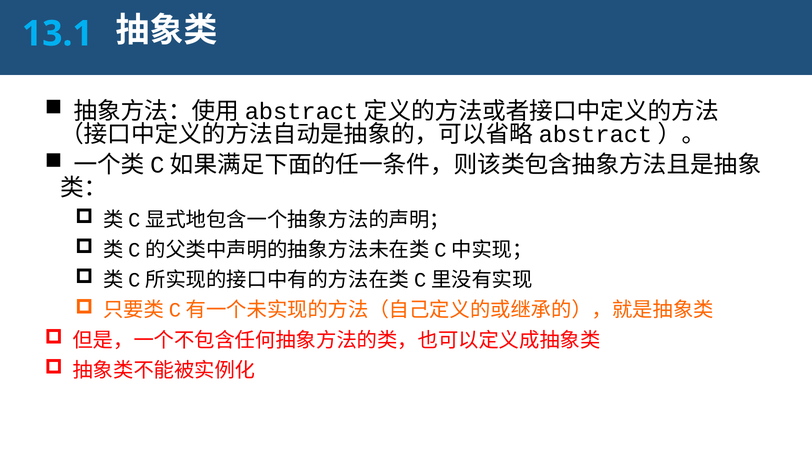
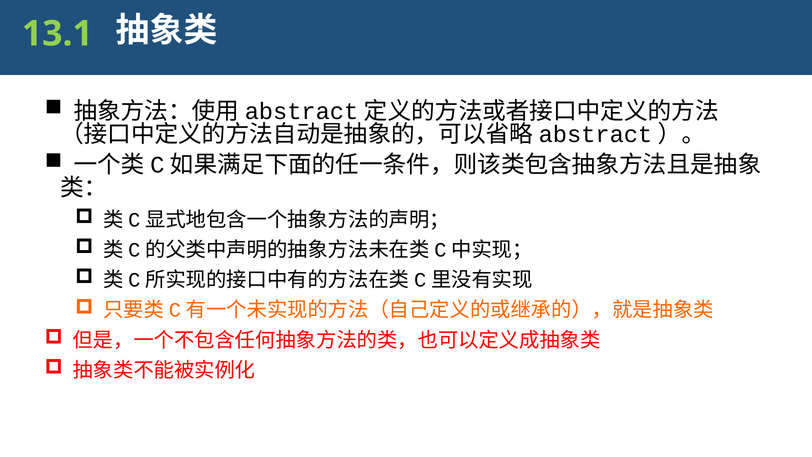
13.1 colour: light blue -> light green
